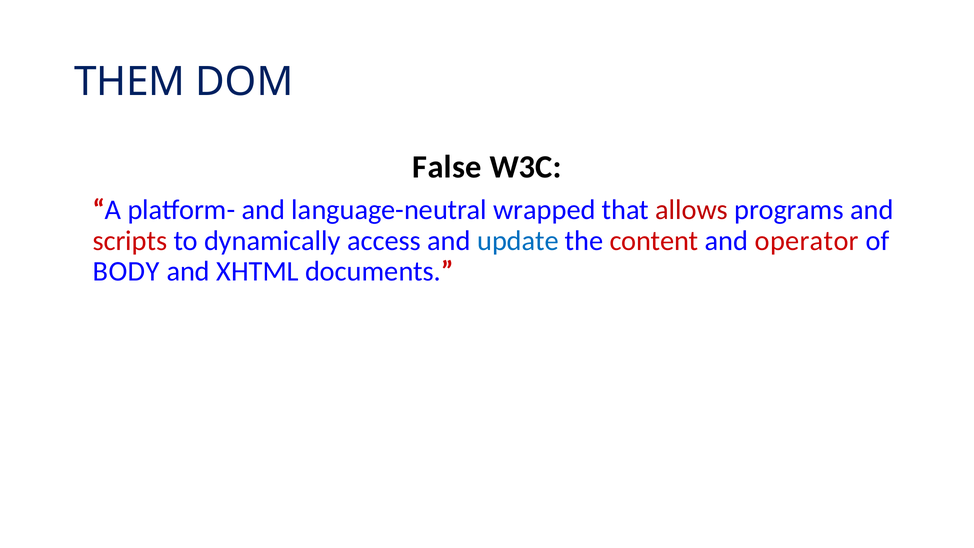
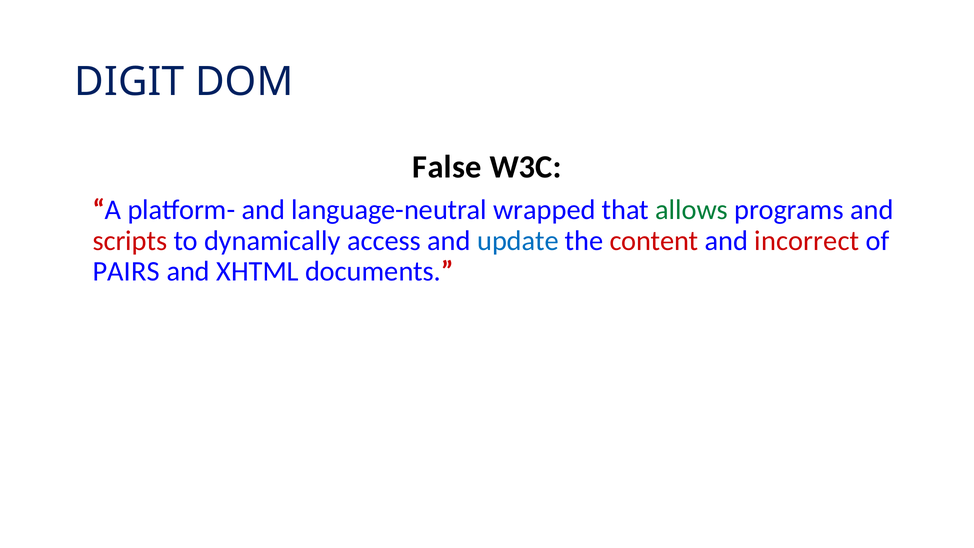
THEM: THEM -> DIGIT
allows colour: red -> green
operator: operator -> incorrect
BODY: BODY -> PAIRS
